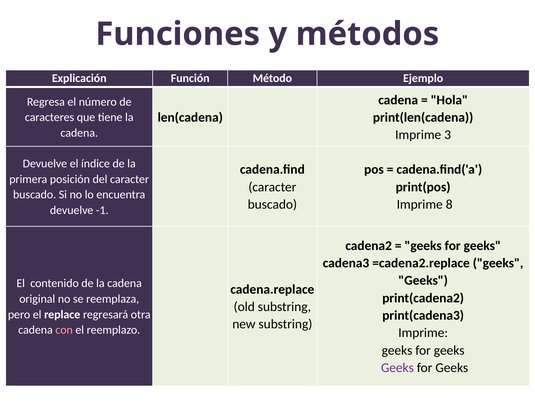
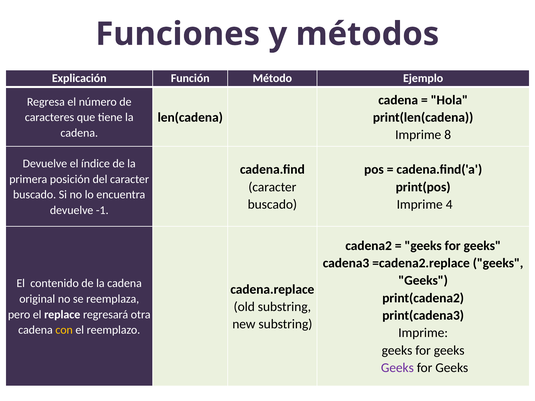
3: 3 -> 8
8: 8 -> 4
con colour: pink -> yellow
